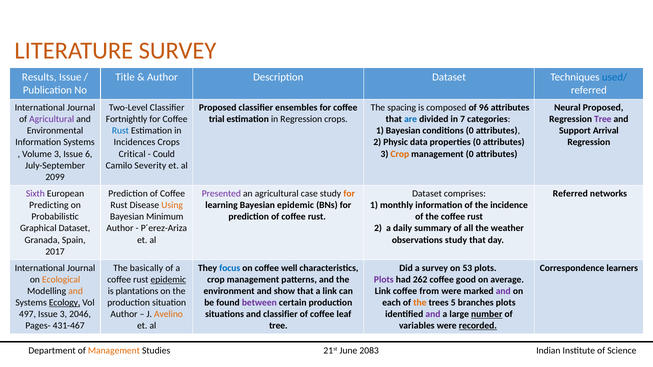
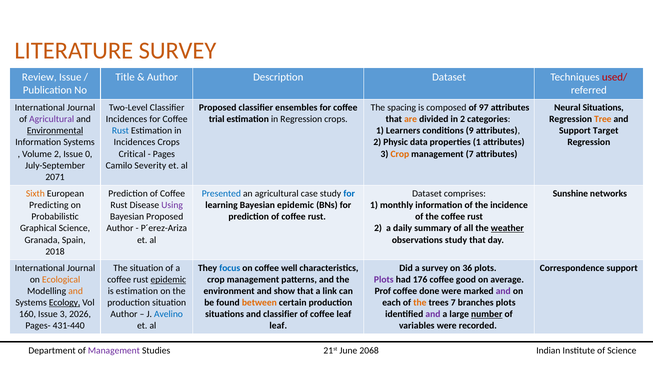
Results: Results -> Review
used/ colour: blue -> red
96: 96 -> 97
Neural Proposed: Proposed -> Situations
Fortnightly at (127, 119): Fortnightly -> Incidences
are colour: blue -> orange
in 7: 7 -> 2
Tree at (603, 119) colour: purple -> orange
Environmental underline: none -> present
1 Bayesian: Bayesian -> Learners
conditions 0: 0 -> 9
Arrival: Arrival -> Target
properties 0: 0 -> 1
Volume 3: 3 -> 2
6: 6 -> 0
Could: Could -> Pages
management 0: 0 -> 7
2099: 2099 -> 2071
Sixth colour: purple -> orange
Presented colour: purple -> blue
for at (349, 194) colour: orange -> blue
Referred at (570, 194): Referred -> Sunshine
Using colour: orange -> purple
Bayesian Minimum: Minimum -> Proposed
Graphical Dataset: Dataset -> Science
weather underline: none -> present
2017: 2017 -> 2018
The basically: basically -> situation
53: 53 -> 36
Correspondence learners: learners -> support
262: 262 -> 176
is plantations: plantations -> estimation
Link at (383, 291): Link -> Prof
from: from -> done
between colour: purple -> orange
trees 5: 5 -> 7
497: 497 -> 160
2046: 2046 -> 2026
Avelino colour: orange -> blue
431-467: 431-467 -> 431-440
tree at (278, 326): tree -> leaf
recorded underline: present -> none
Management at (114, 351) colour: orange -> purple
2083: 2083 -> 2068
